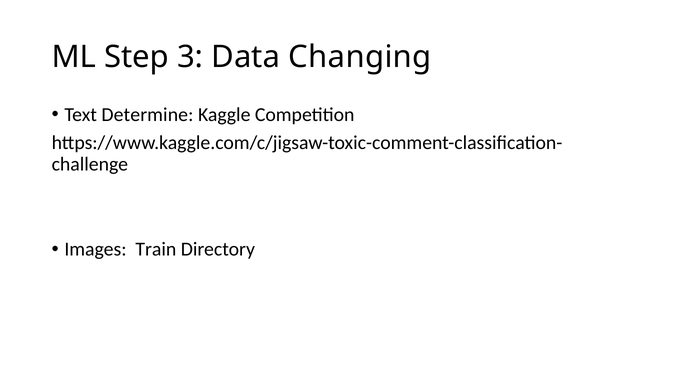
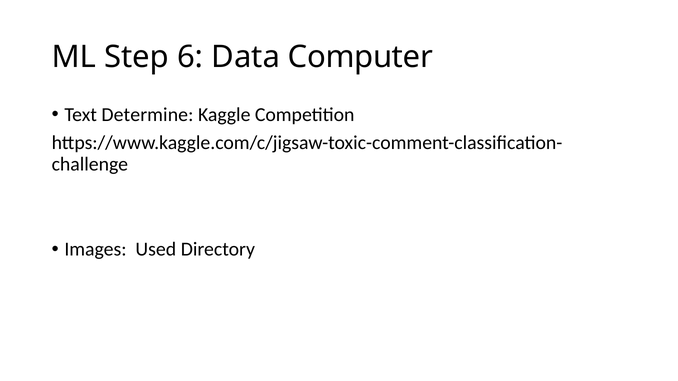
3: 3 -> 6
Changing: Changing -> Computer
Train: Train -> Used
